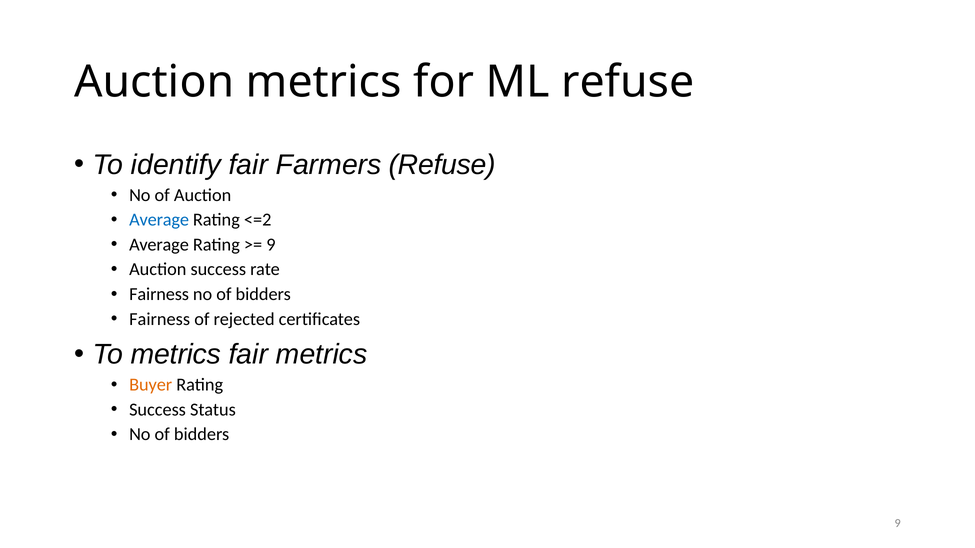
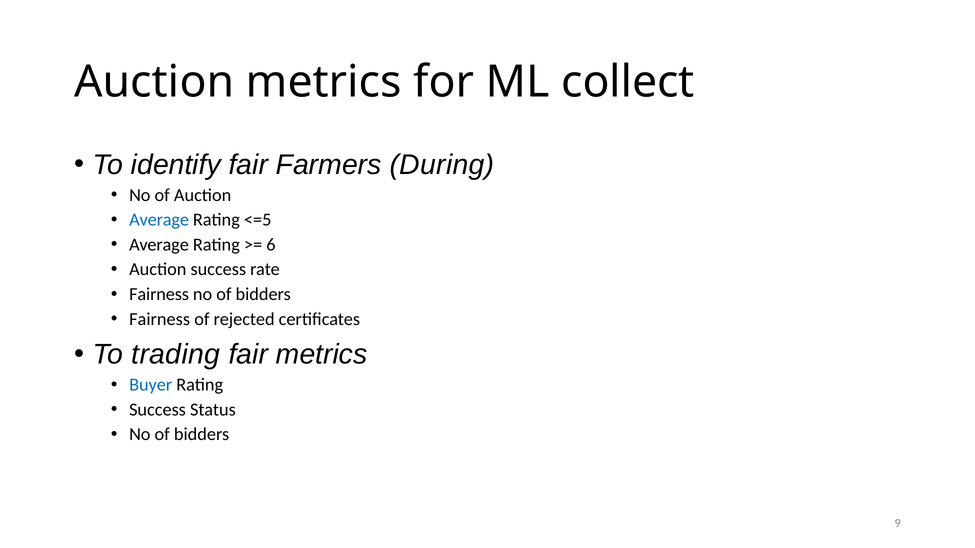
ML refuse: refuse -> collect
Farmers Refuse: Refuse -> During
<=2: <=2 -> <=5
9 at (271, 245): 9 -> 6
To metrics: metrics -> trading
Buyer colour: orange -> blue
